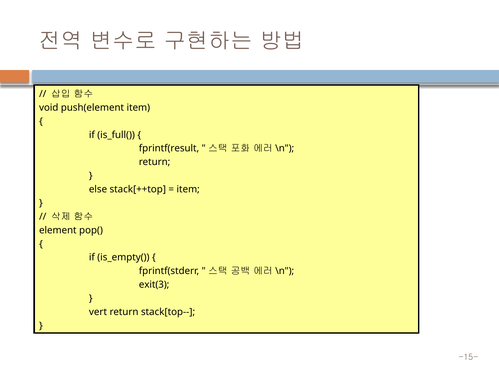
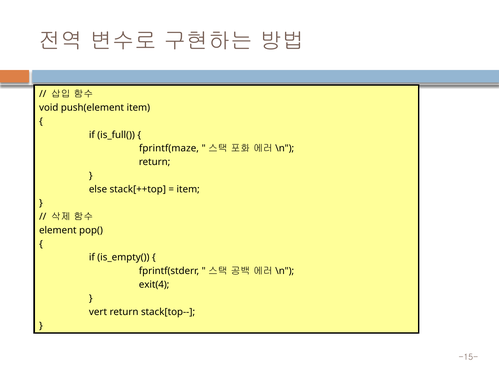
fprintf(result: fprintf(result -> fprintf(maze
exit(3: exit(3 -> exit(4
